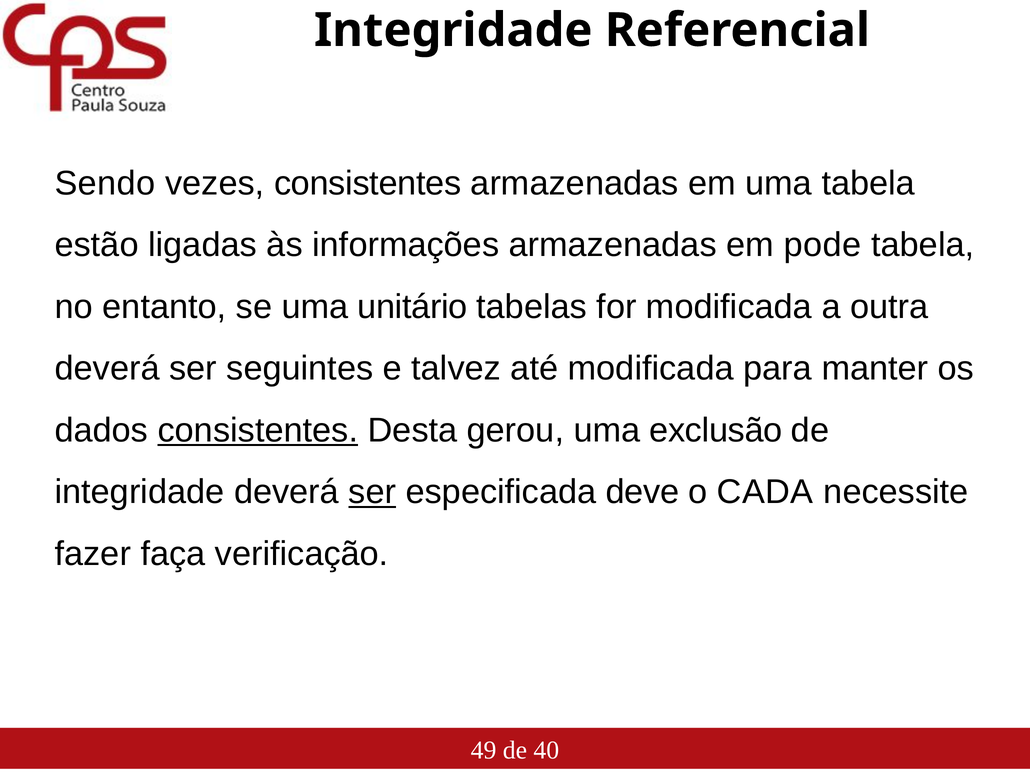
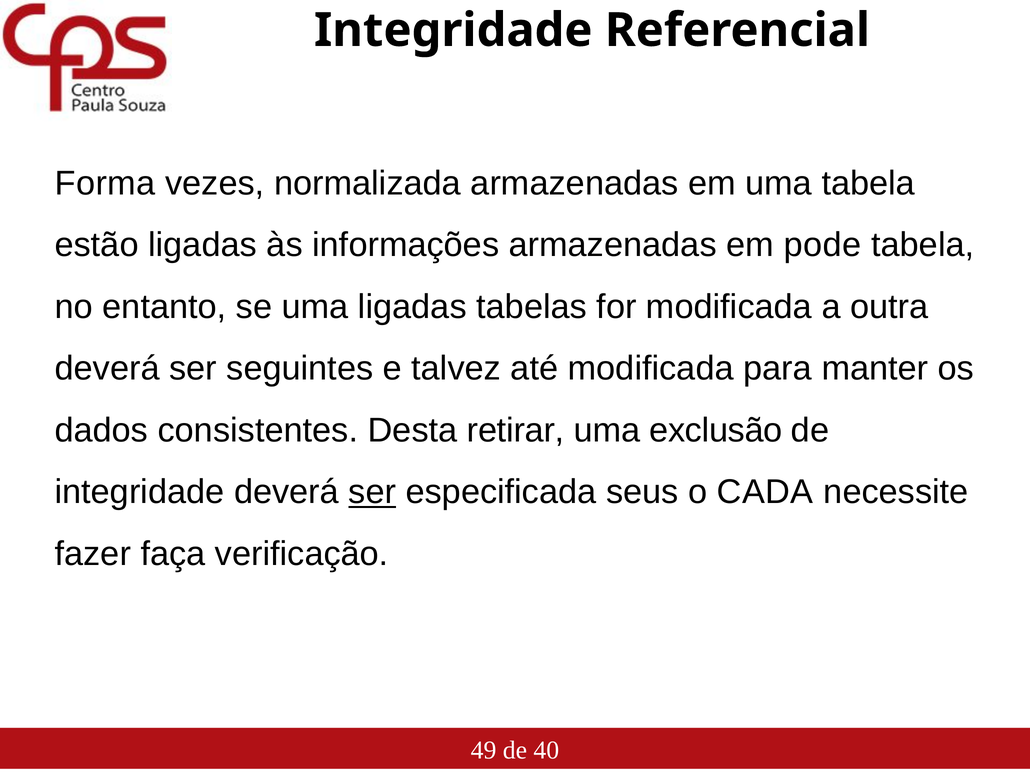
Sendo: Sendo -> Forma
vezes consistentes: consistentes -> normalizada
uma unitário: unitário -> ligadas
consistentes at (258, 431) underline: present -> none
gerou: gerou -> retirar
deve: deve -> seus
